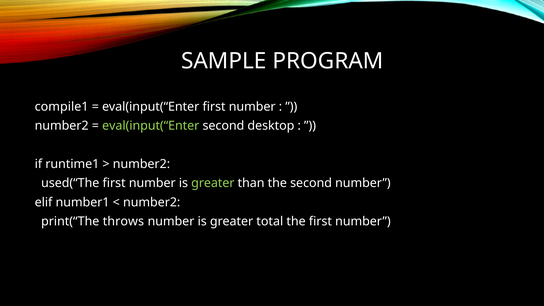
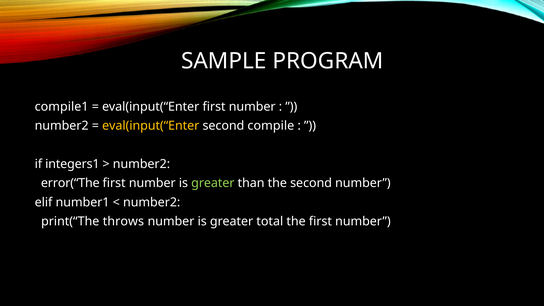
eval(input(“Enter at (151, 126) colour: light green -> yellow
desktop: desktop -> compile
runtime1: runtime1 -> integers1
used(“The: used(“The -> error(“The
